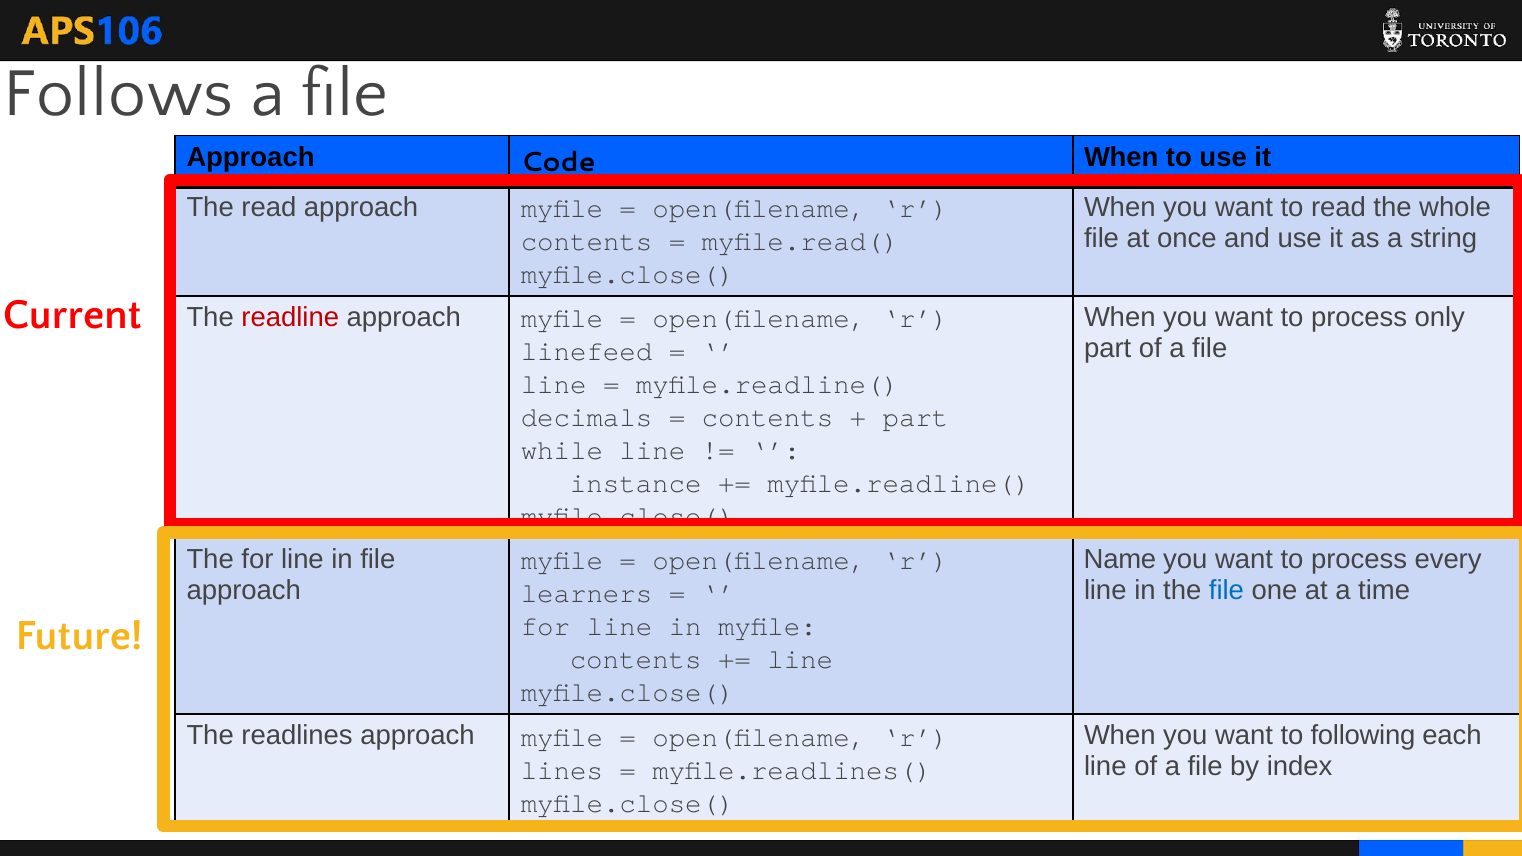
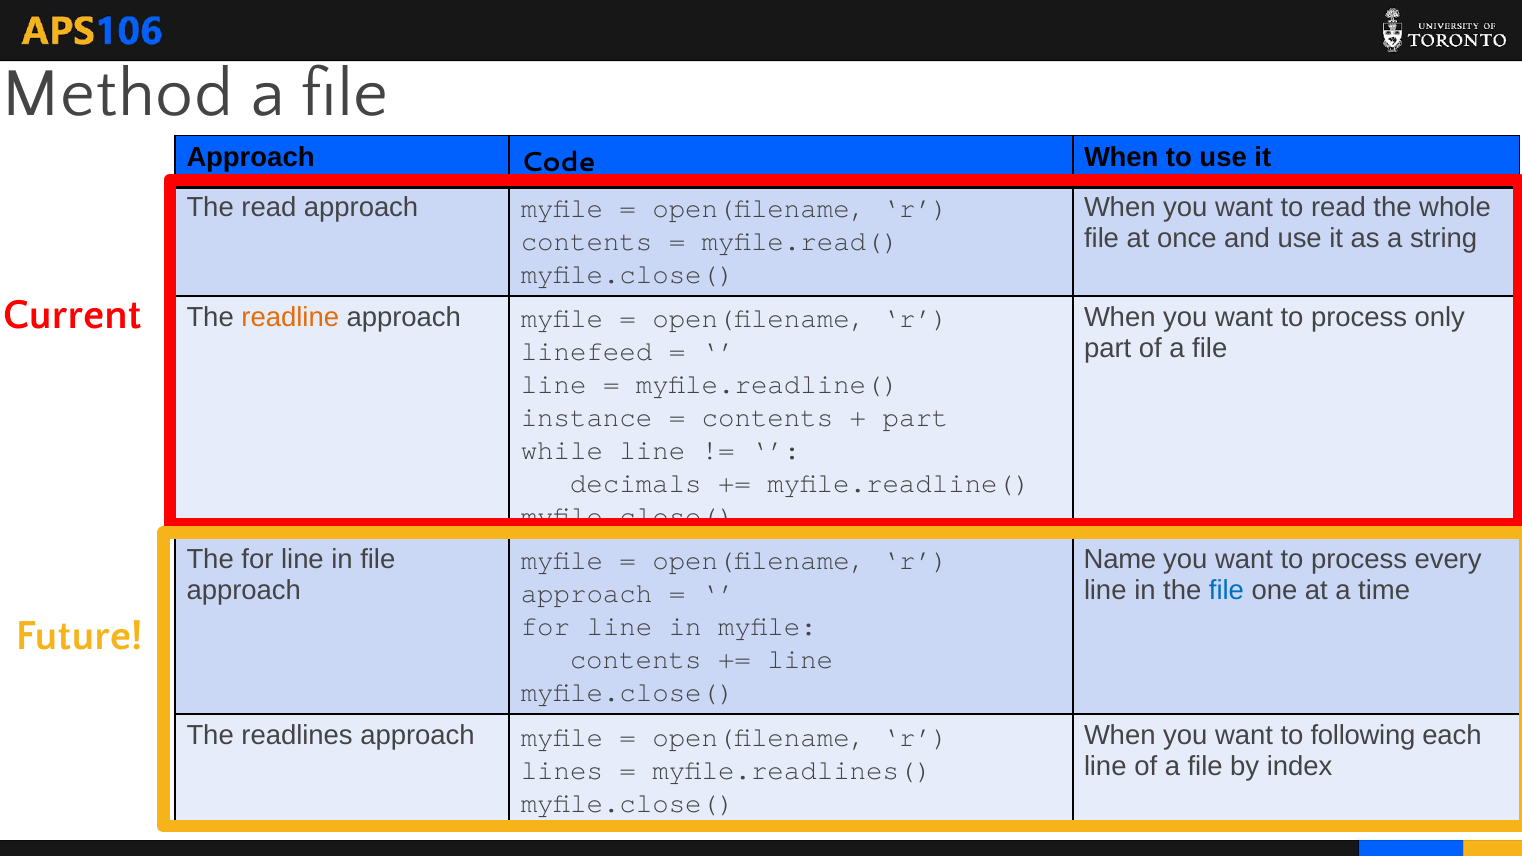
Follows: Follows -> Method
readline colour: red -> orange
decimals: decimals -> instance
instance: instance -> decimals
learners at (587, 594): learners -> approach
